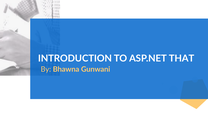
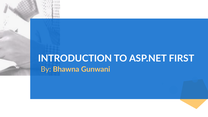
THAT: THAT -> FIRST
